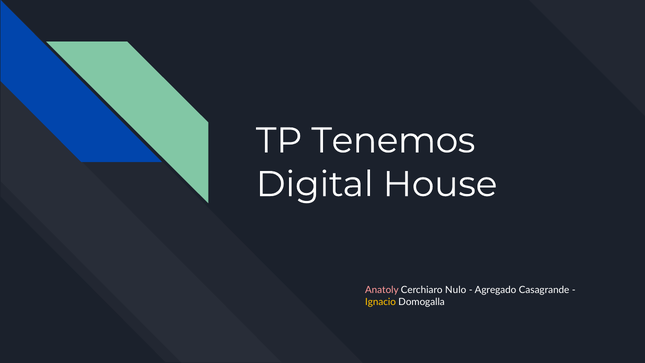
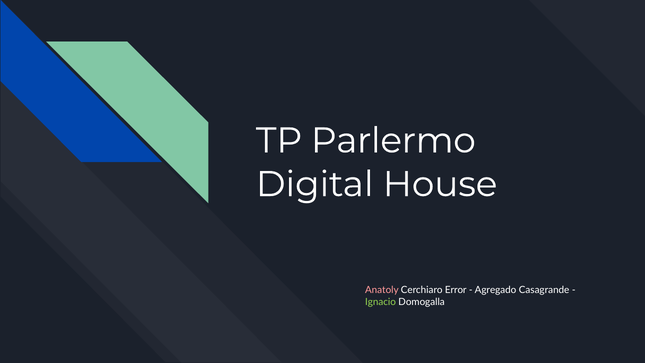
Tenemos: Tenemos -> Parlermo
Nulo: Nulo -> Error
Ignacio colour: yellow -> light green
